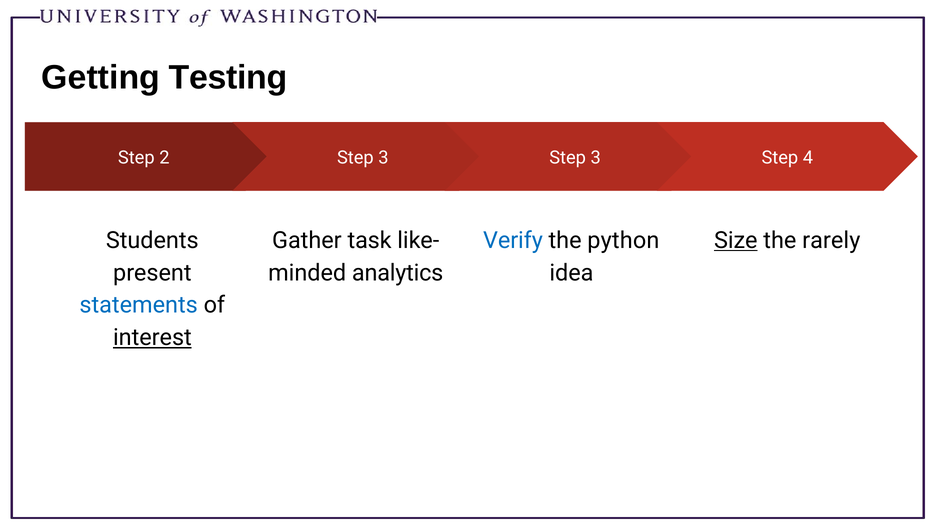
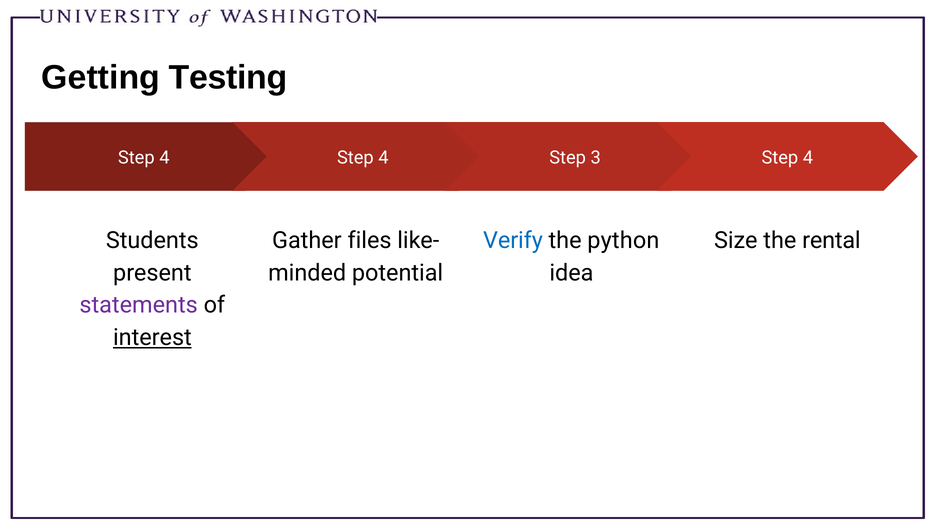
2 at (164, 158): 2 -> 4
3 at (383, 158): 3 -> 4
task: task -> files
Size underline: present -> none
rarely: rarely -> rental
analytics: analytics -> potential
statements colour: blue -> purple
